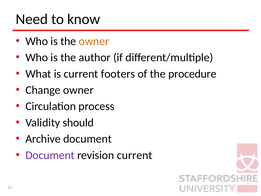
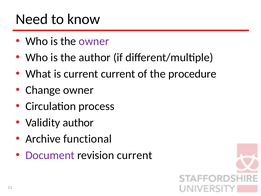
owner at (94, 41) colour: orange -> purple
current footers: footers -> current
Validity should: should -> author
Archive document: document -> functional
